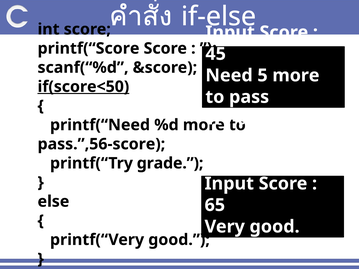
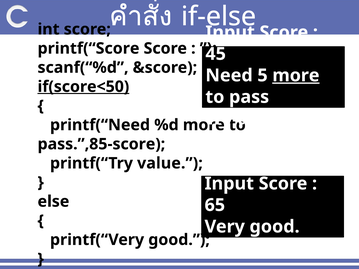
more at (296, 76) underline: none -> present
pass.”,56-score: pass.”,56-score -> pass.”,85-score
grade: grade -> value
